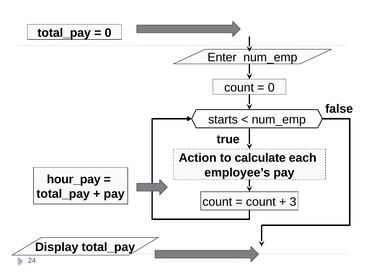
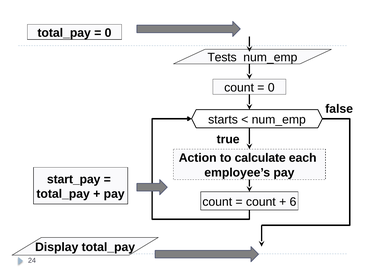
Enter: Enter -> Tests
hour_pay: hour_pay -> start_pay
3: 3 -> 6
